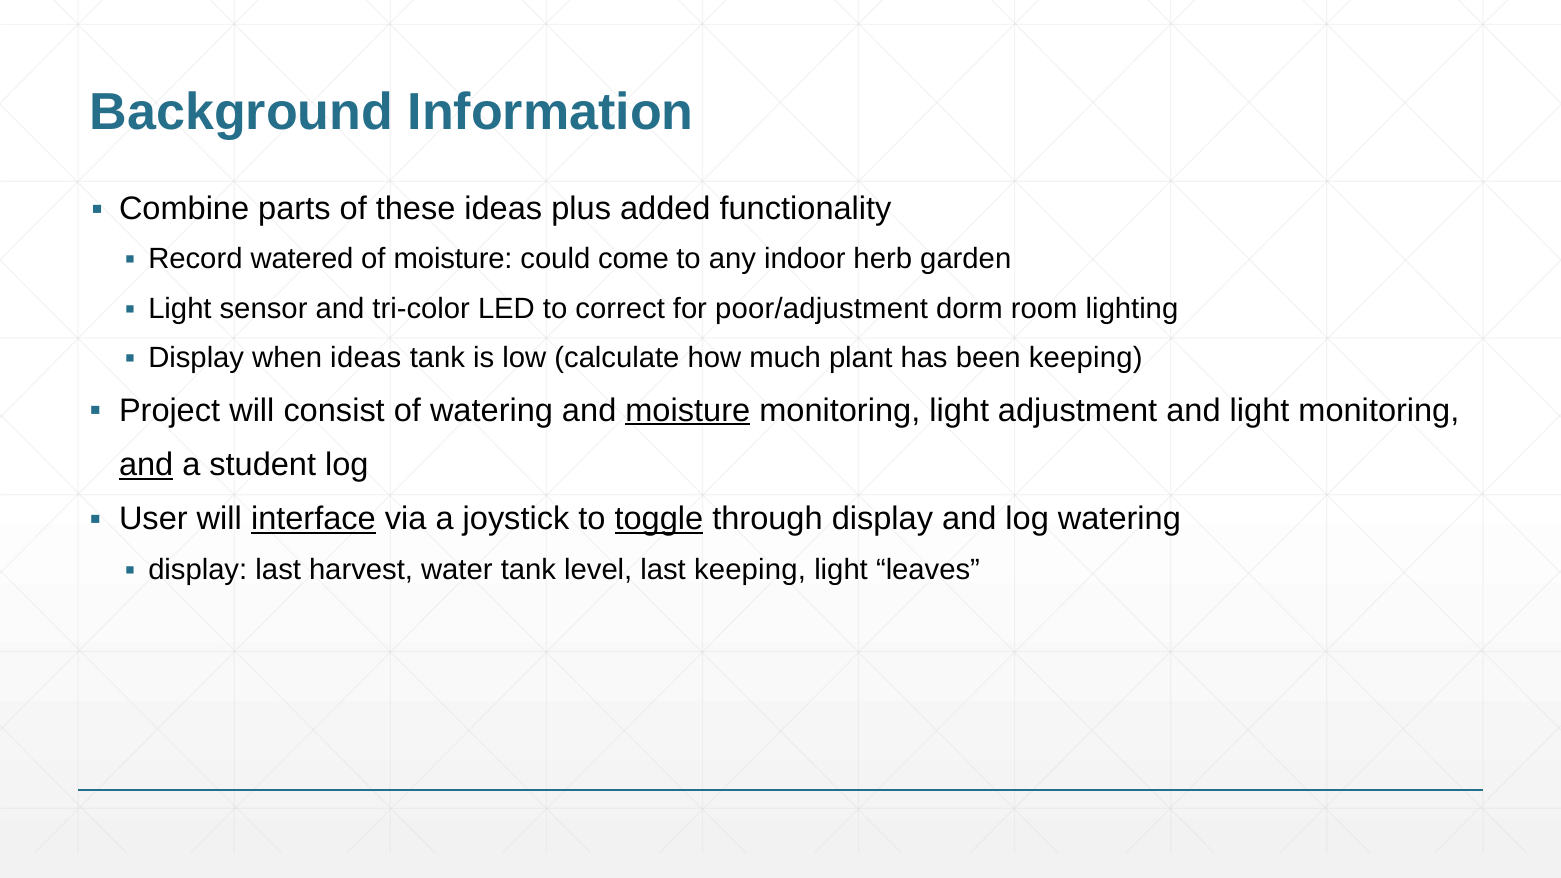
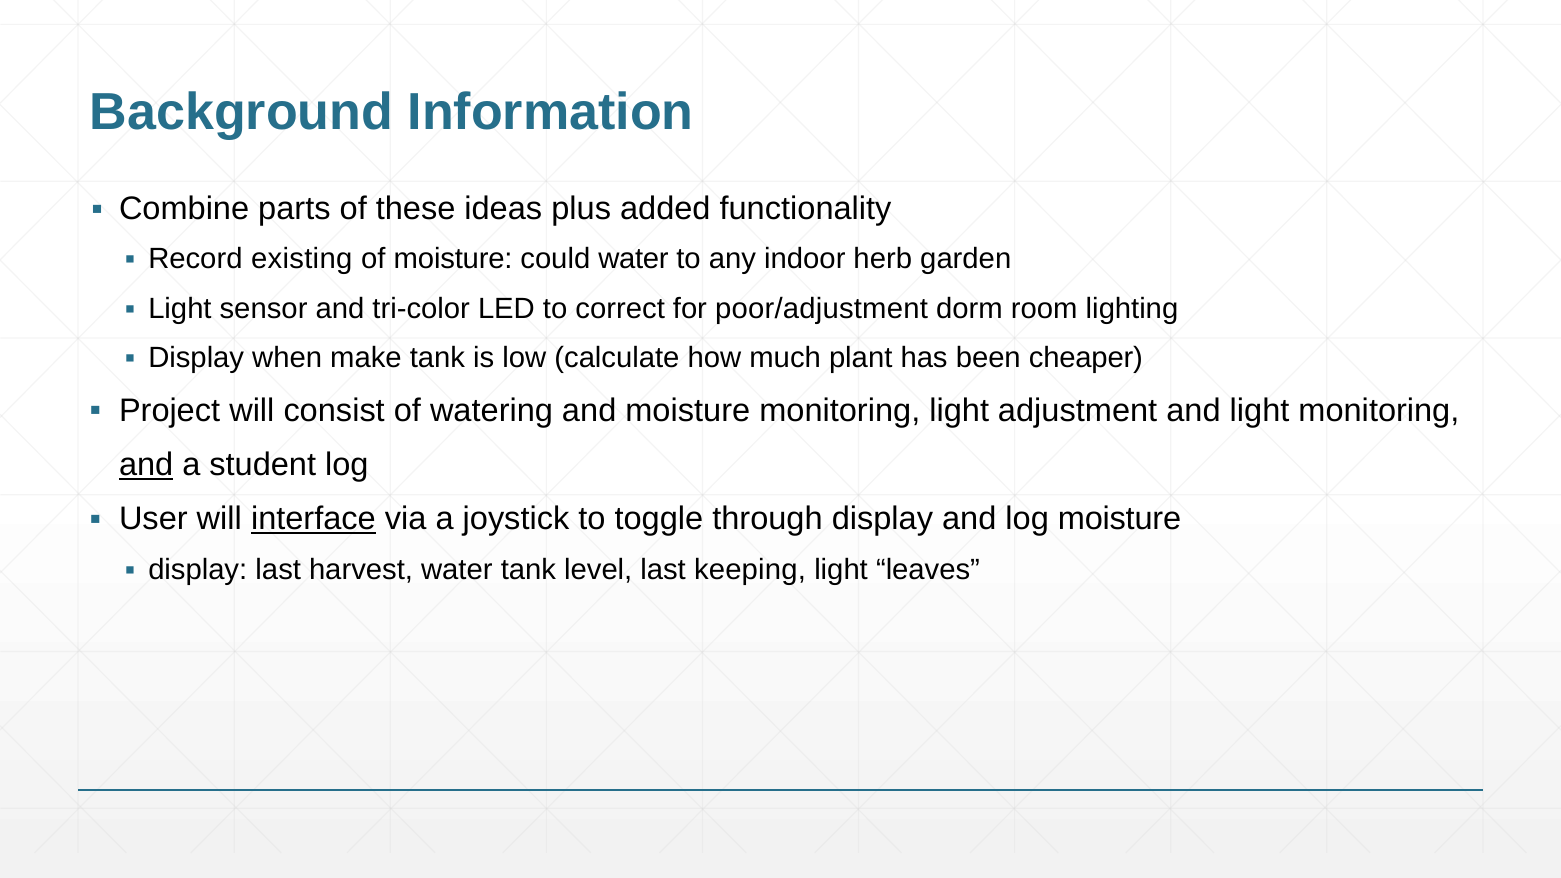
watered: watered -> existing
could come: come -> water
when ideas: ideas -> make
been keeping: keeping -> cheaper
moisture at (688, 410) underline: present -> none
toggle underline: present -> none
log watering: watering -> moisture
